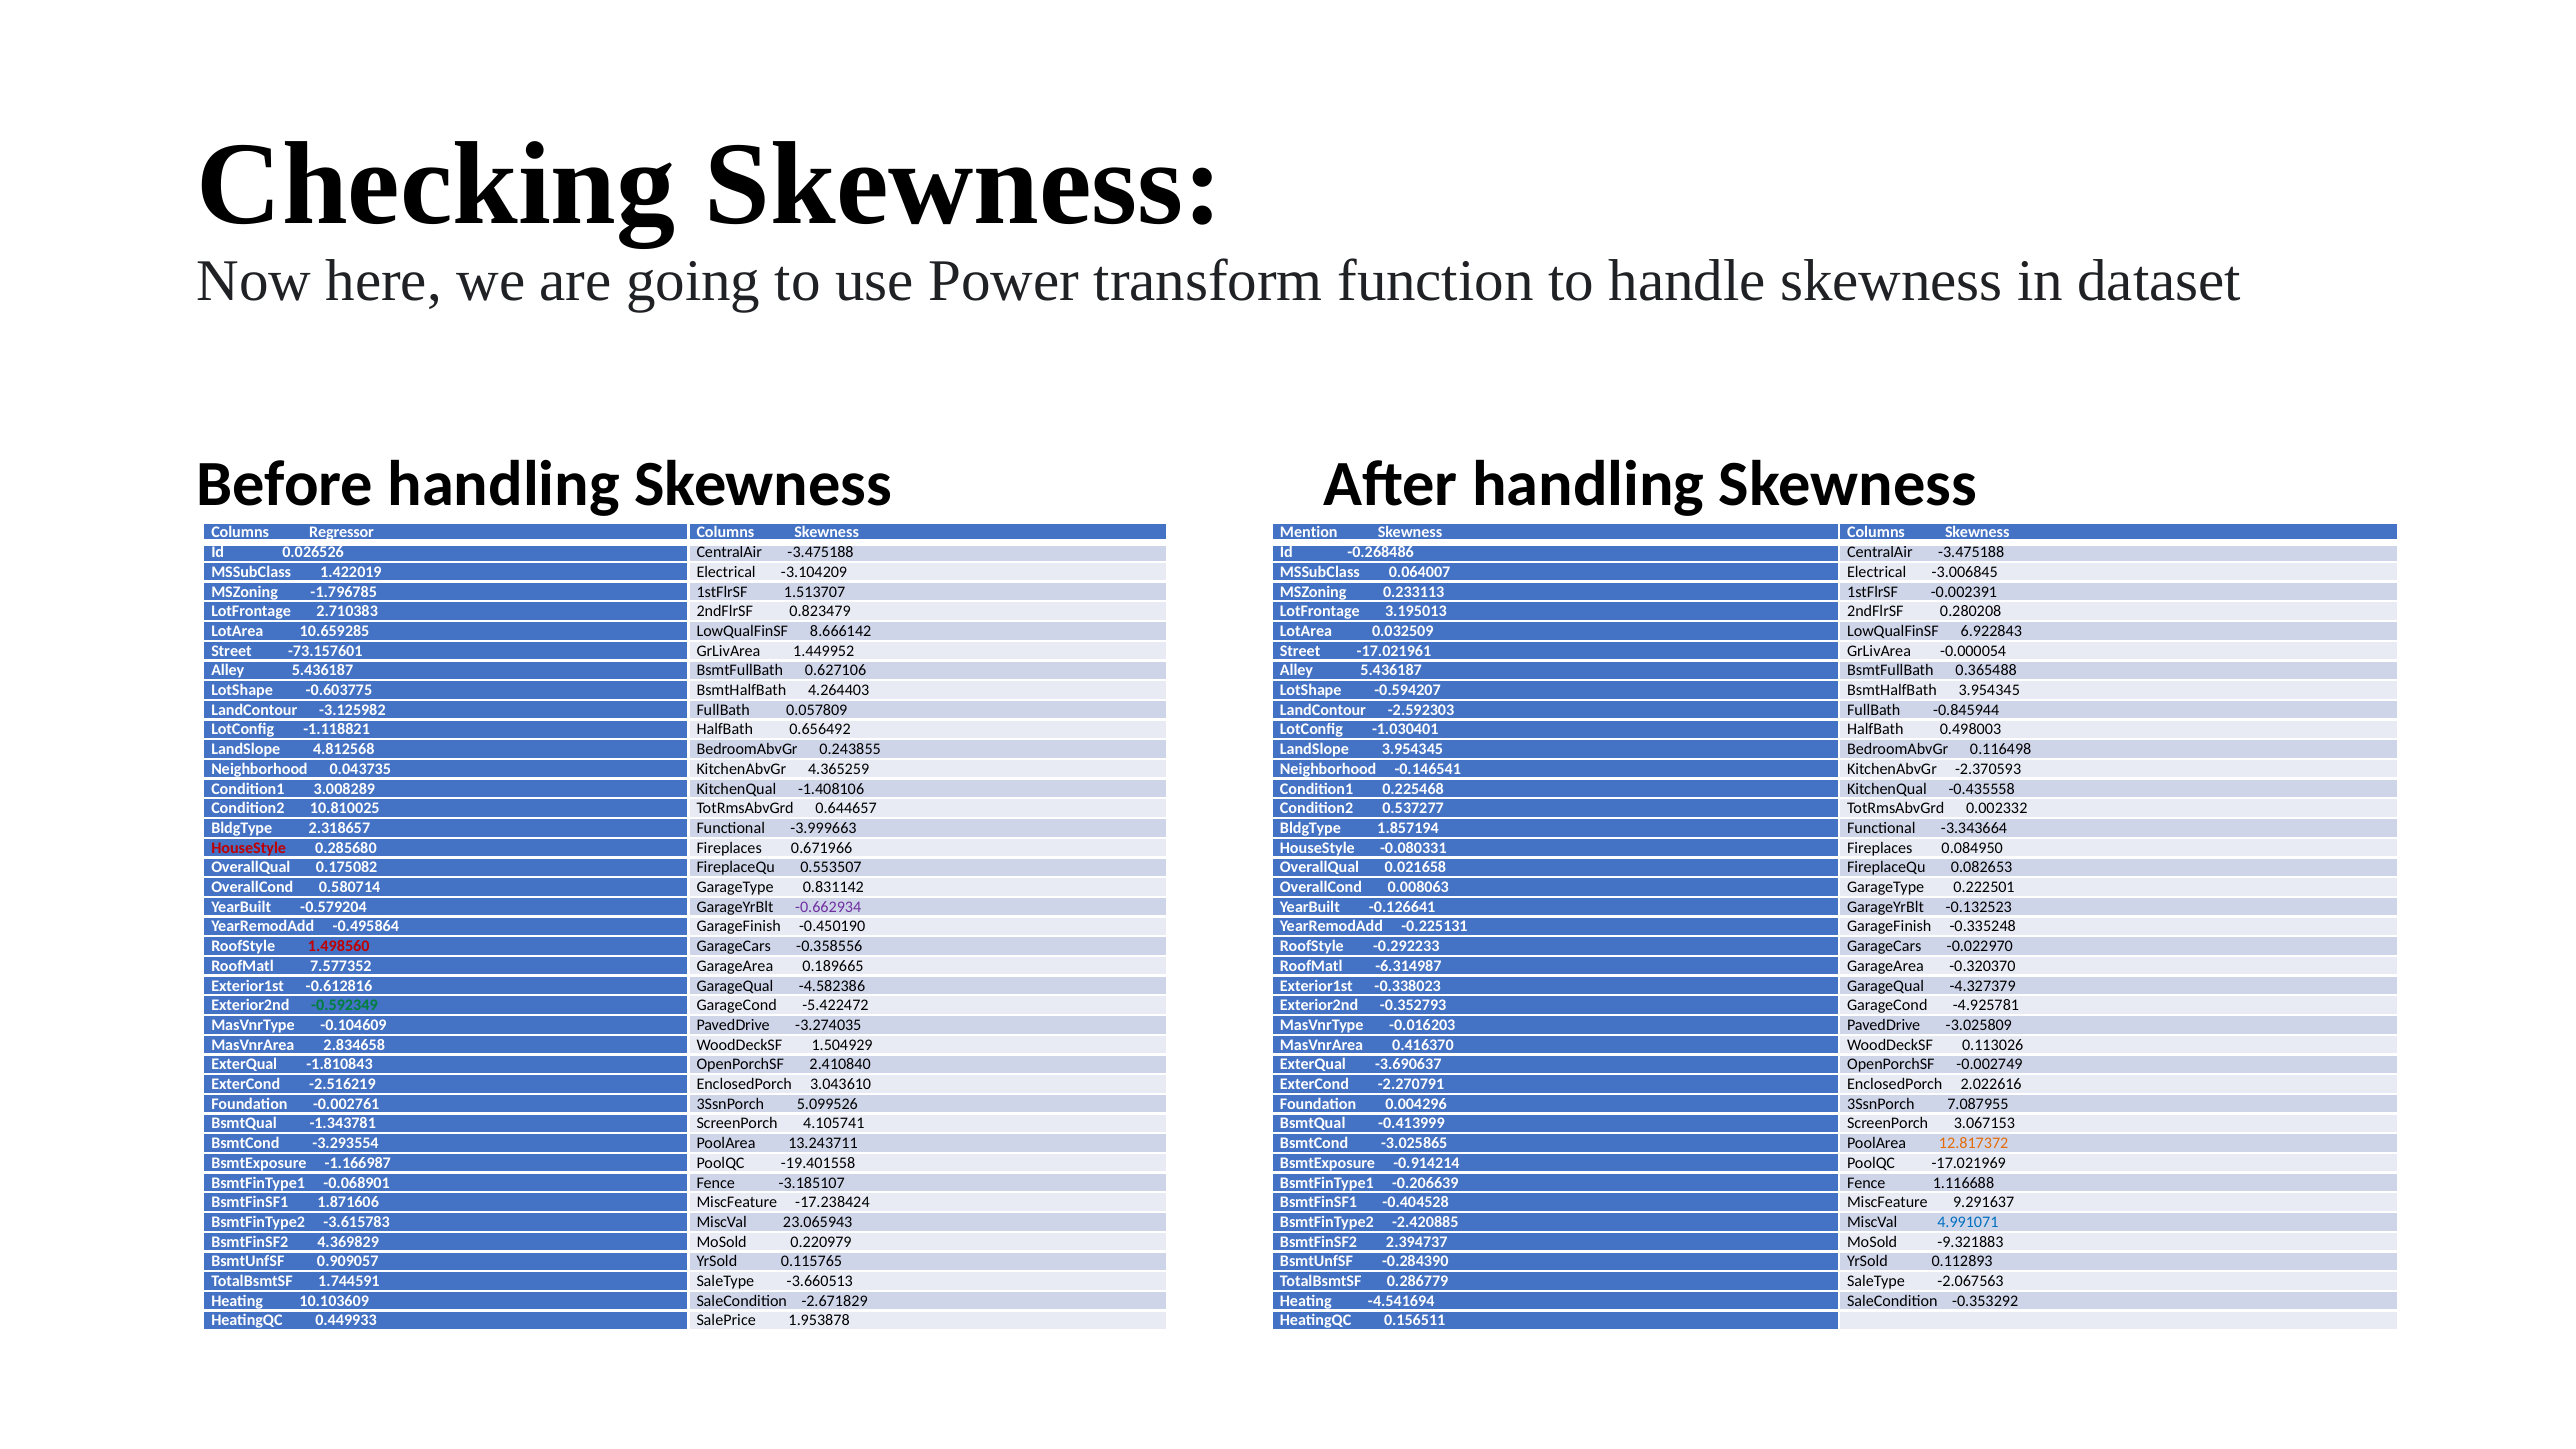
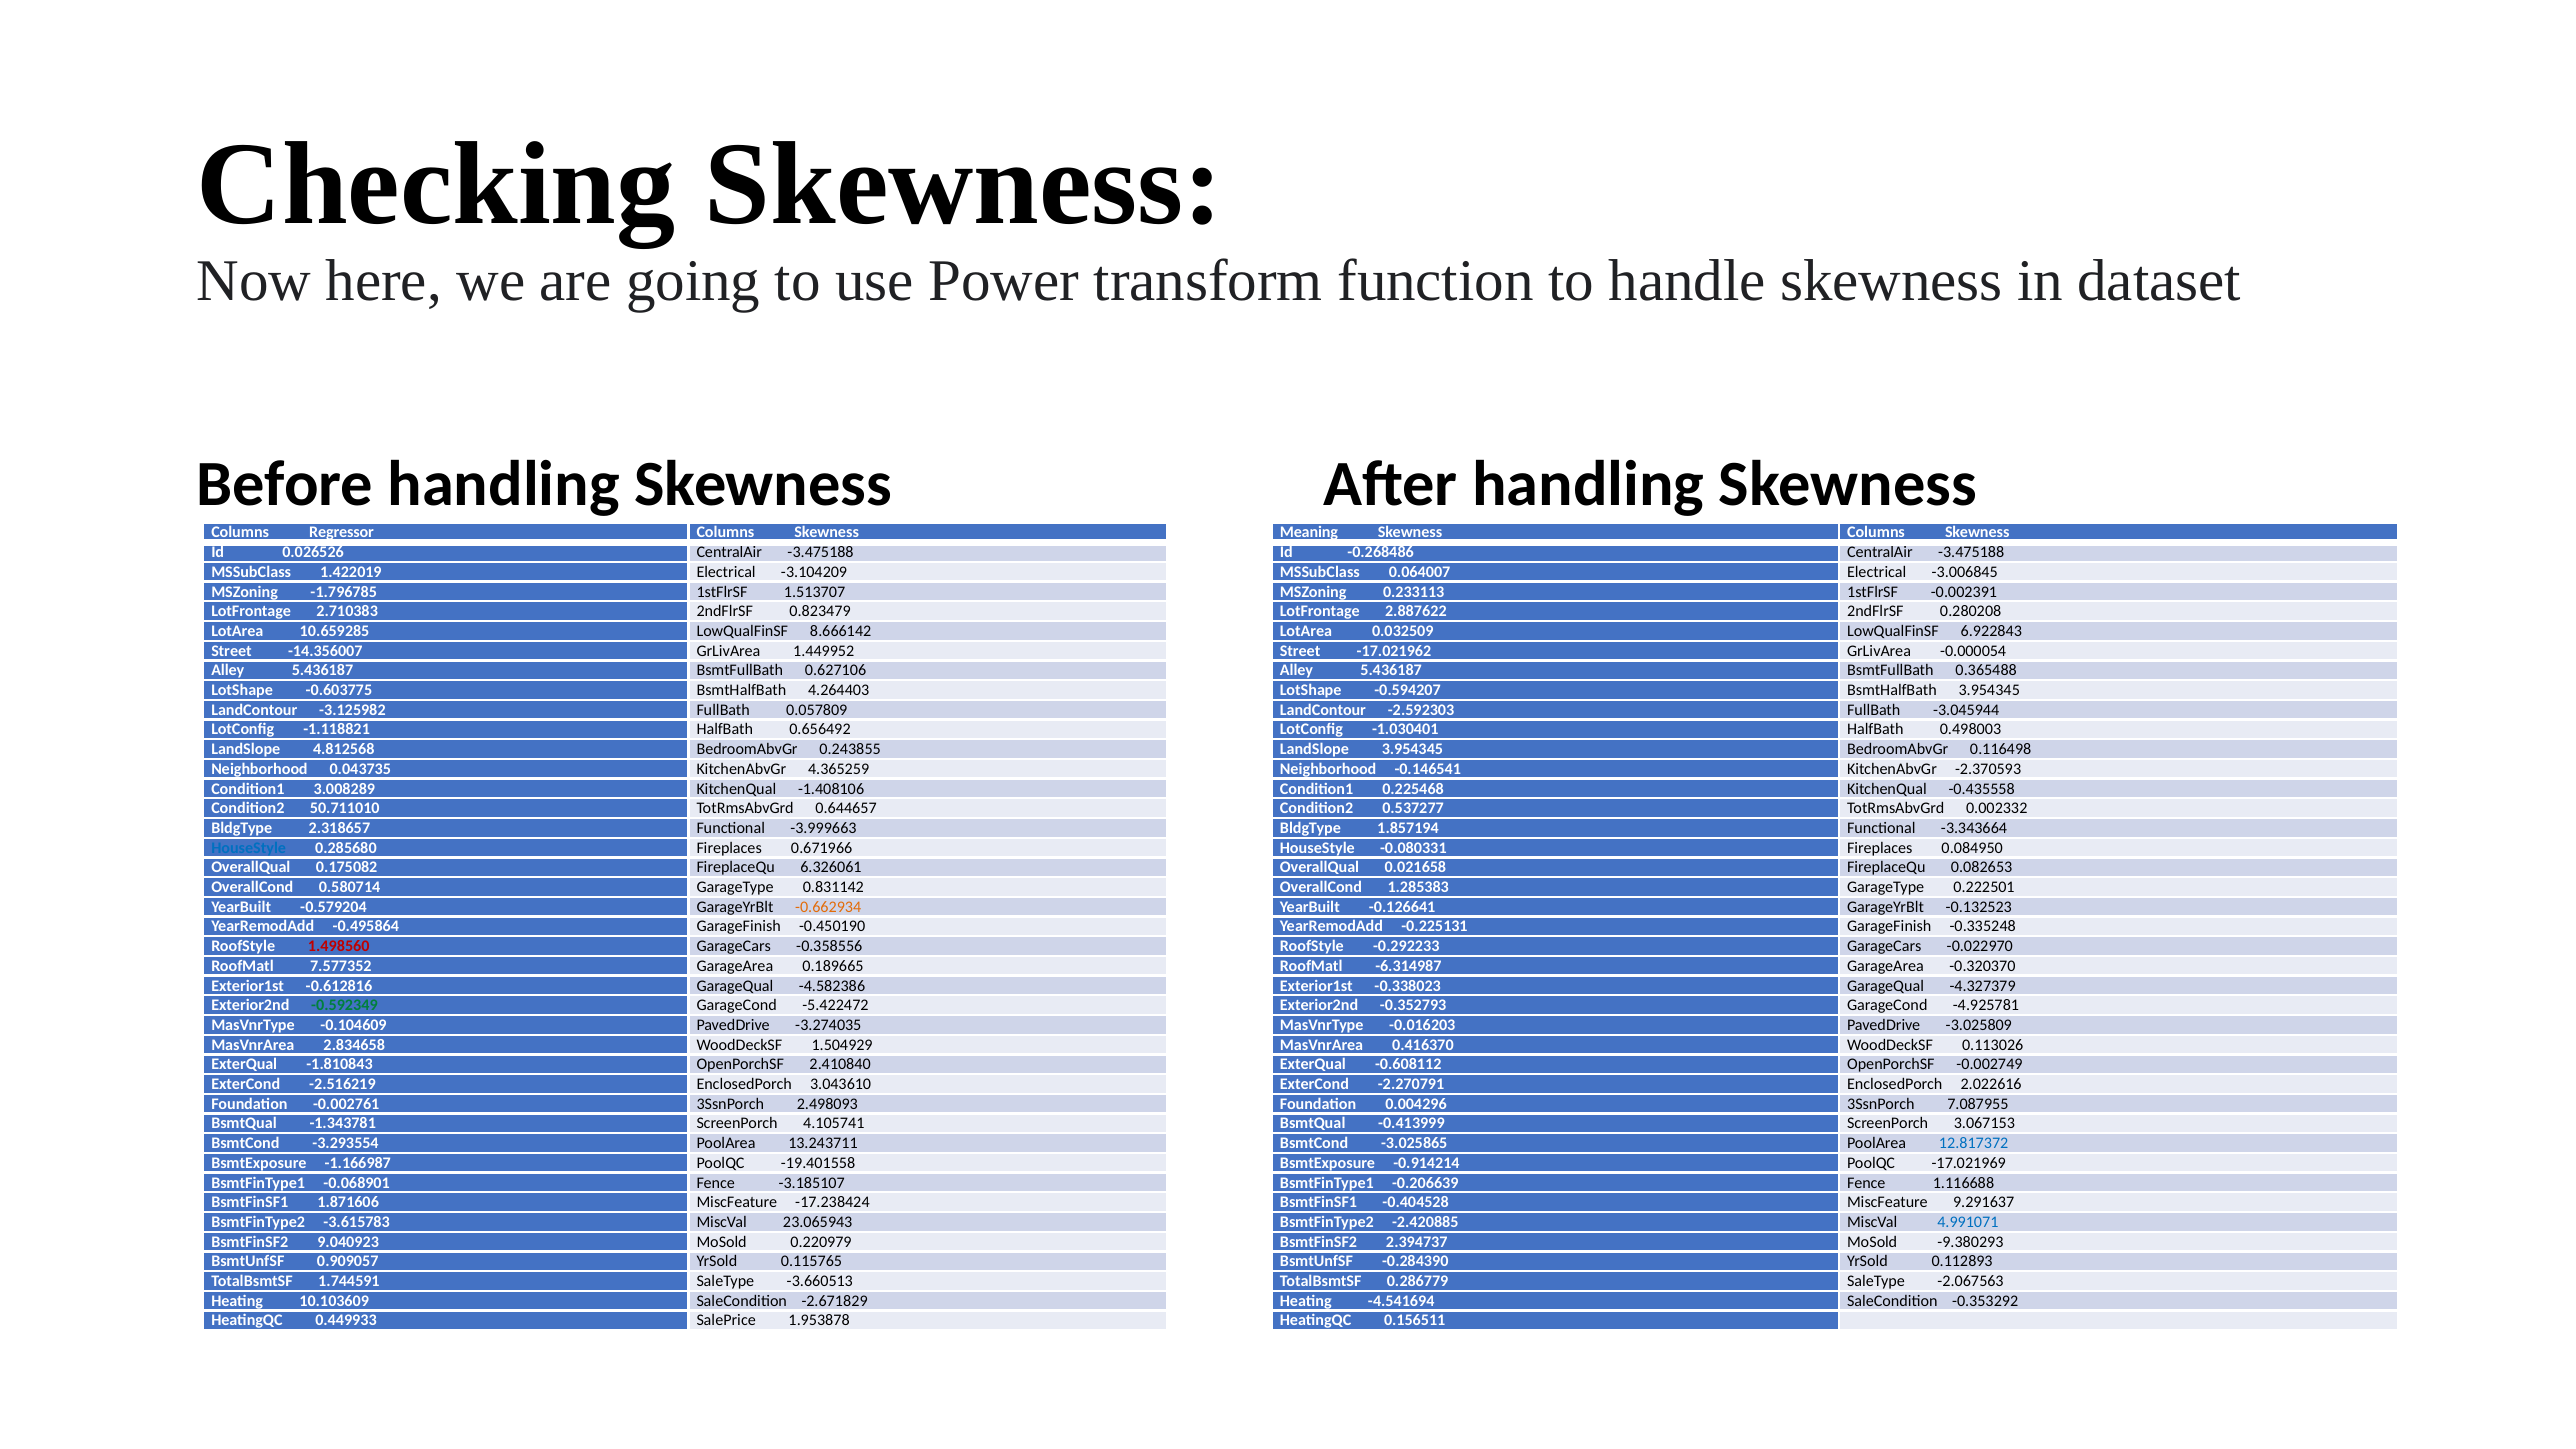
Mention: Mention -> Meaning
3.195013: 3.195013 -> 2.887622
-73.157601: -73.157601 -> -14.356007
-17.021961: -17.021961 -> -17.021962
-0.845944: -0.845944 -> -3.045944
10.810025: 10.810025 -> 50.711010
HouseStyle at (249, 848) colour: red -> blue
0.553507: 0.553507 -> 6.326061
0.008063: 0.008063 -> 1.285383
-0.662934 colour: purple -> orange
-3.690637: -3.690637 -> -0.608112
5.099526: 5.099526 -> 2.498093
12.817372 colour: orange -> blue
4.369829: 4.369829 -> 9.040923
-9.321883: -9.321883 -> -9.380293
